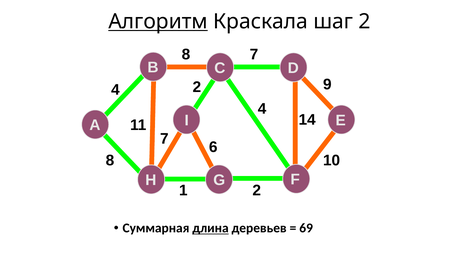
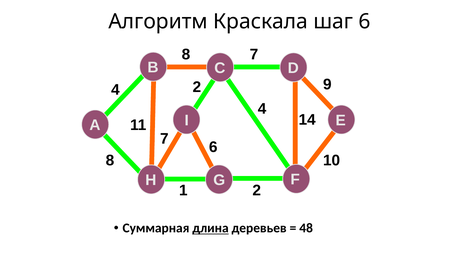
Алгоритм underline: present -> none
шаг 2: 2 -> 6
69: 69 -> 48
